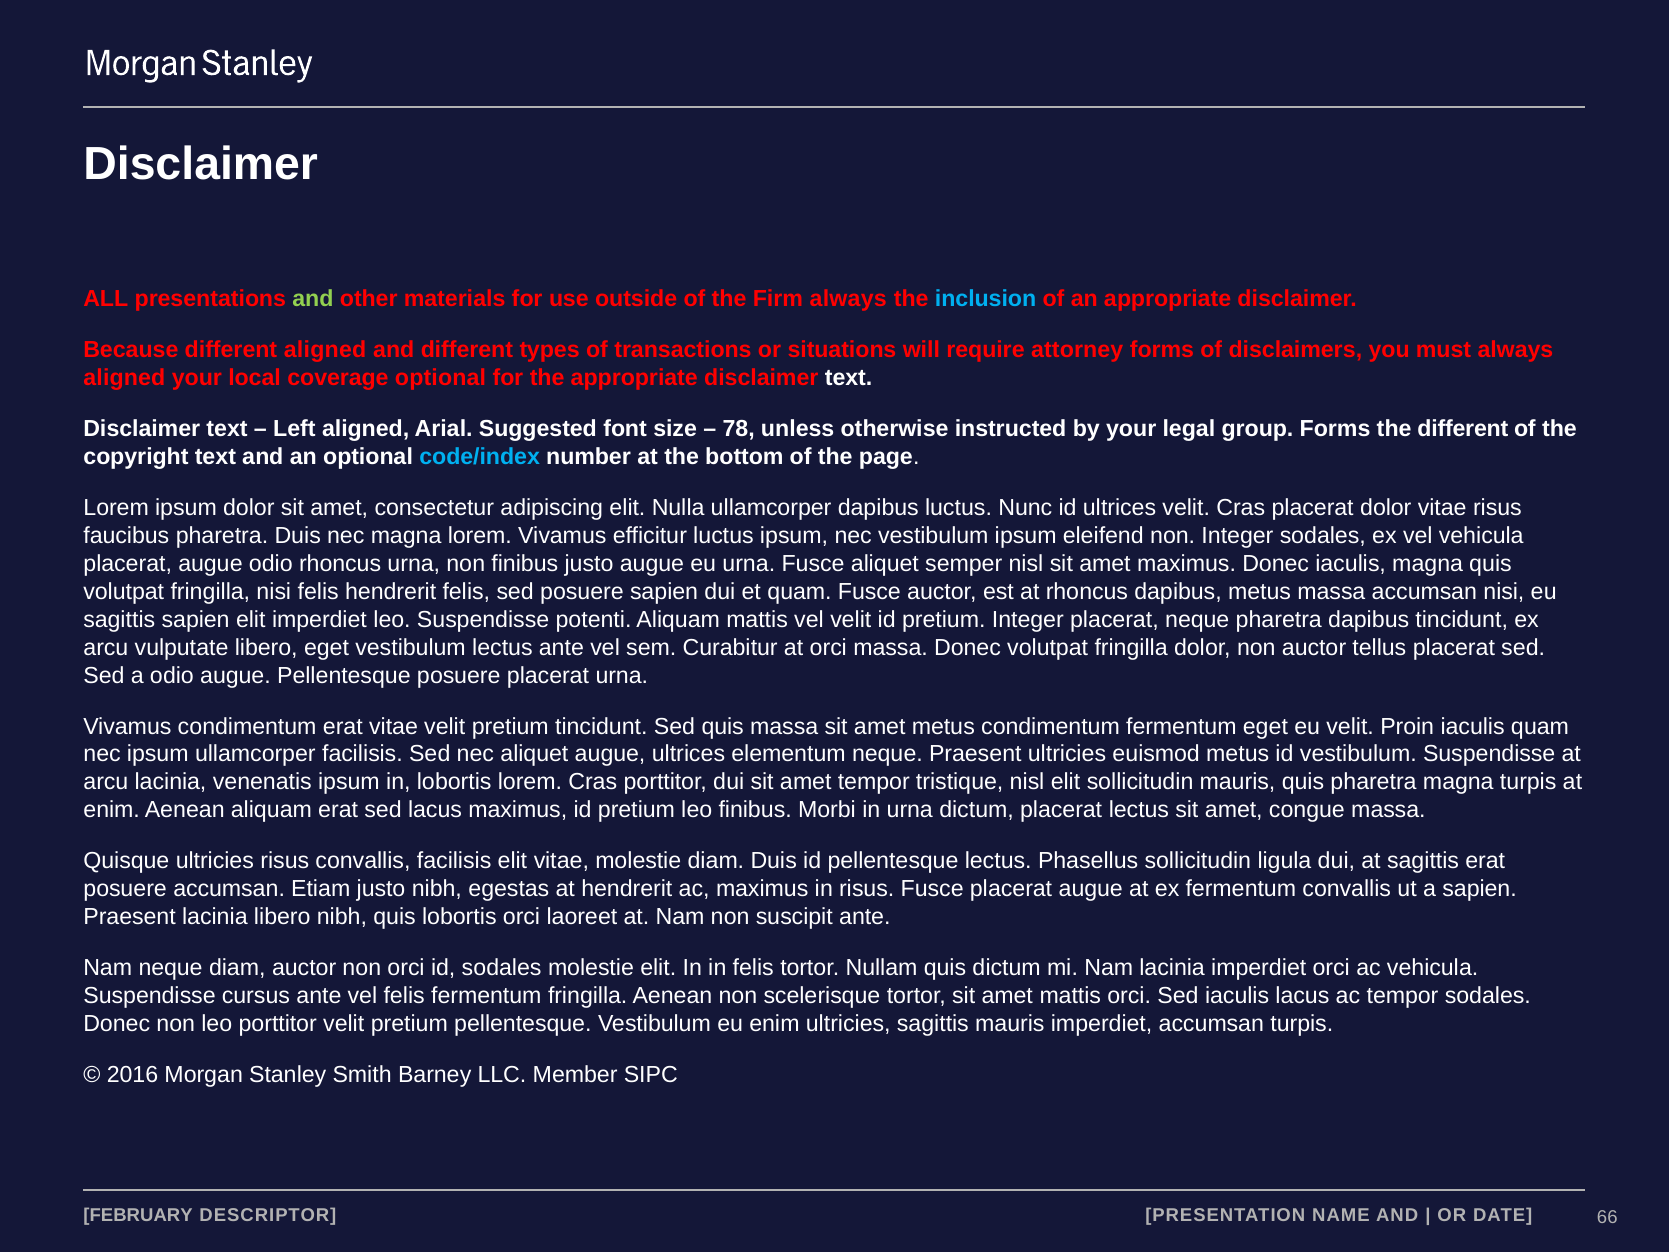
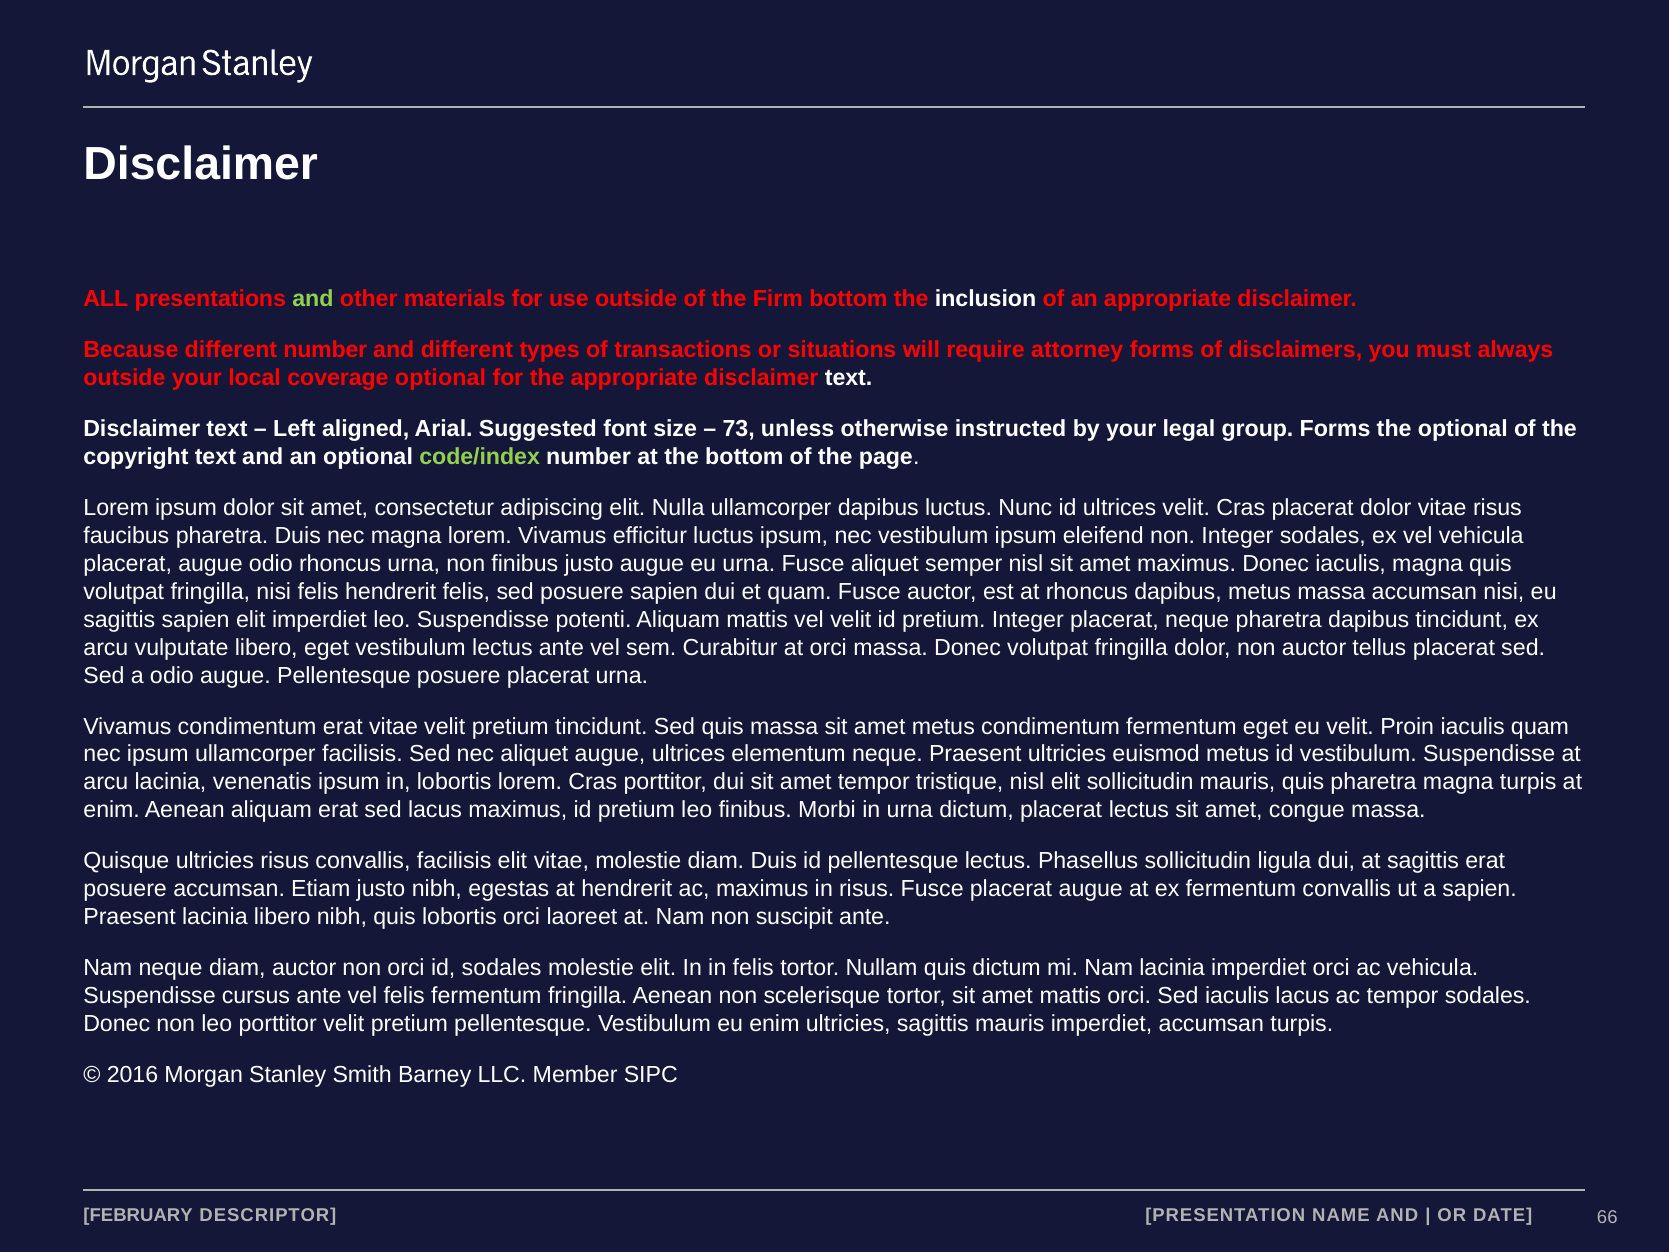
Firm always: always -> bottom
inclusion colour: light blue -> white
different aligned: aligned -> number
aligned at (124, 378): aligned -> outside
78: 78 -> 73
the different: different -> optional
code/index colour: light blue -> light green
